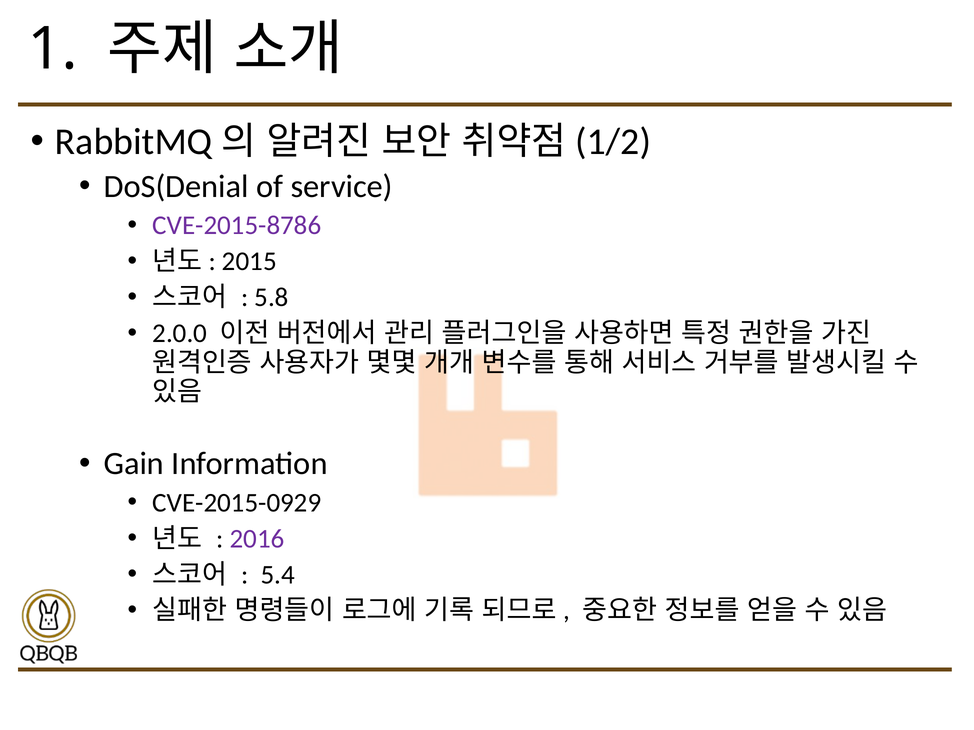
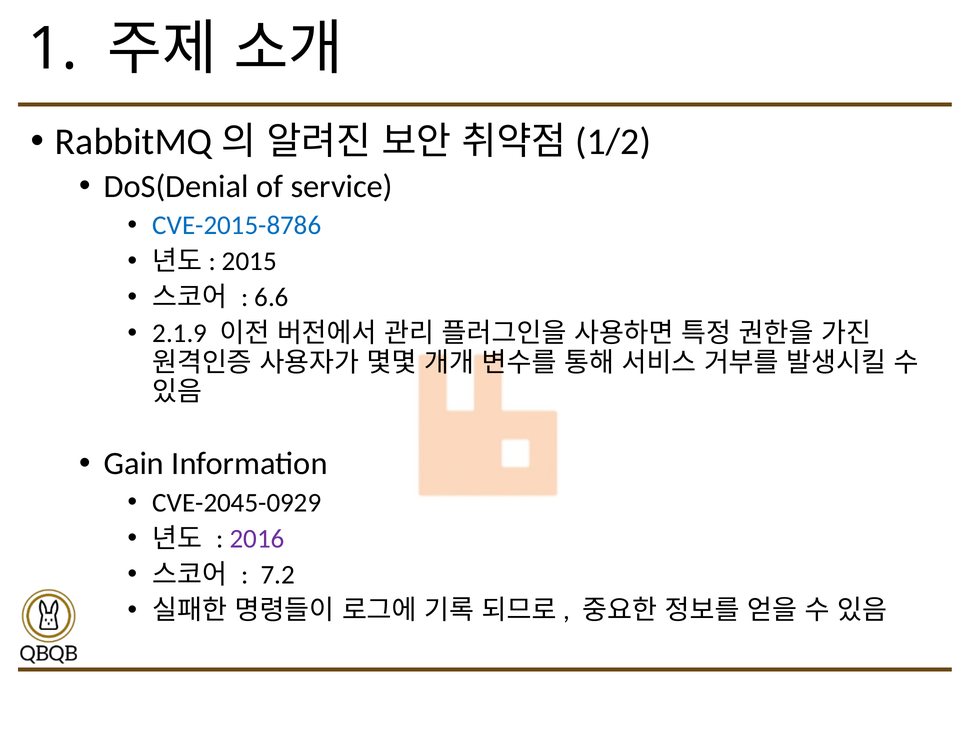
CVE-2015-8786 colour: purple -> blue
5.8: 5.8 -> 6.6
2.0.0: 2.0.0 -> 2.1.9
CVE-2015-0929: CVE-2015-0929 -> CVE-2045-0929
5.4: 5.4 -> 7.2
